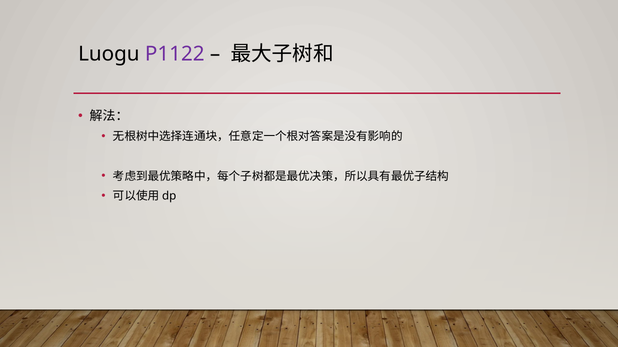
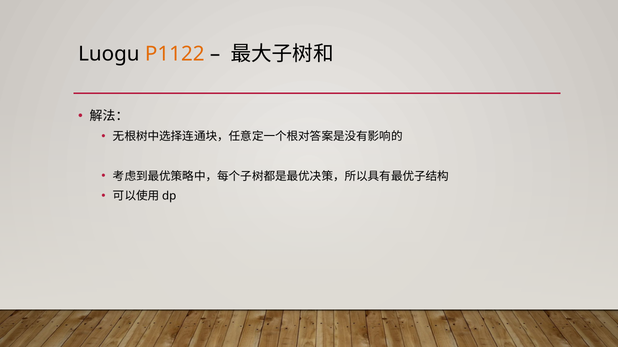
P1122 colour: purple -> orange
